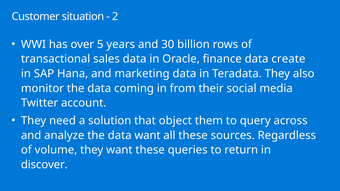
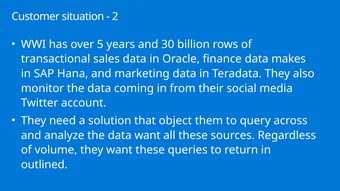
create: create -> makes
discover: discover -> outlined
